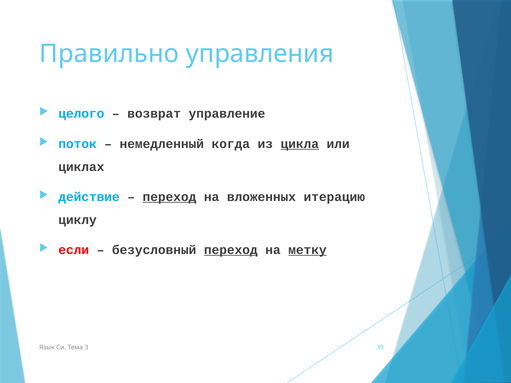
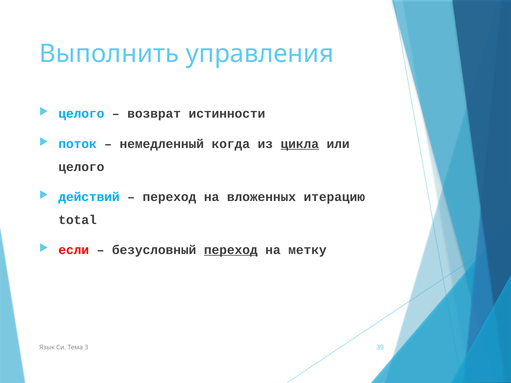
Правильно: Правильно -> Выполнить
управление: управление -> истинности
циклах at (81, 167): циклах -> целого
действие: действие -> действий
переход at (169, 197) underline: present -> none
циклу: циклу -> total
метку underline: present -> none
